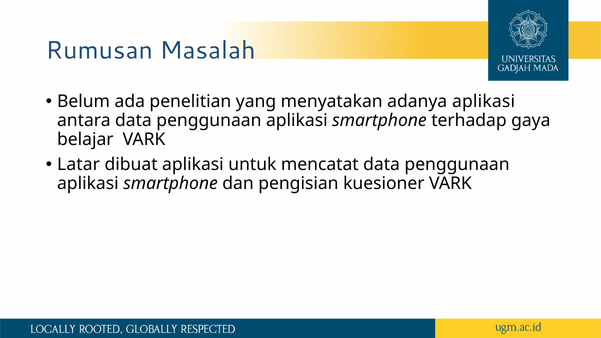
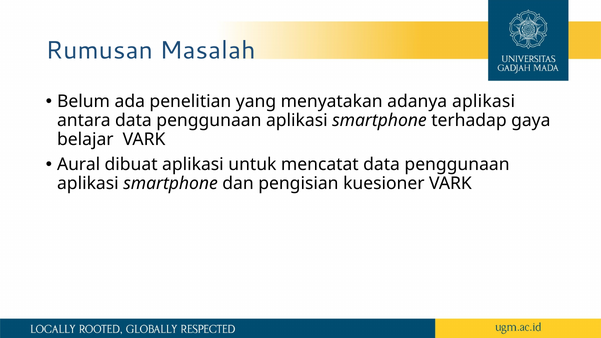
Latar: Latar -> Aural
